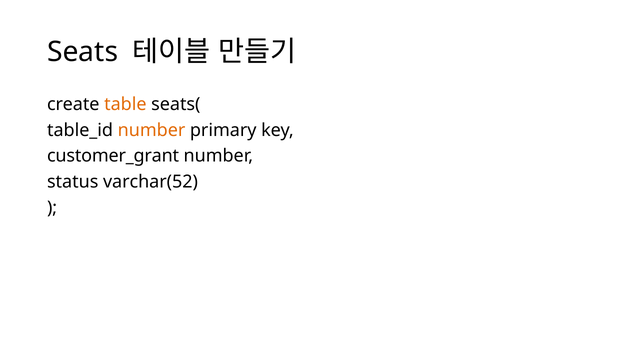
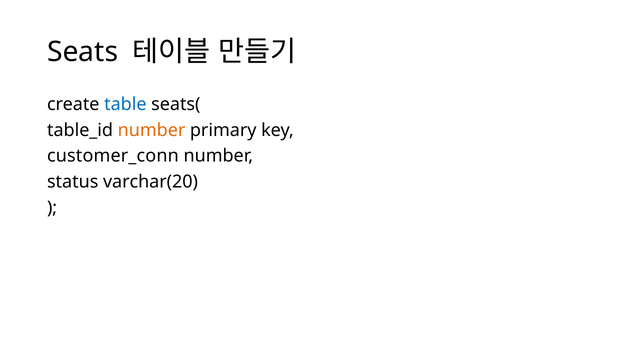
table colour: orange -> blue
customer_grant: customer_grant -> customer_conn
varchar(52: varchar(52 -> varchar(20
